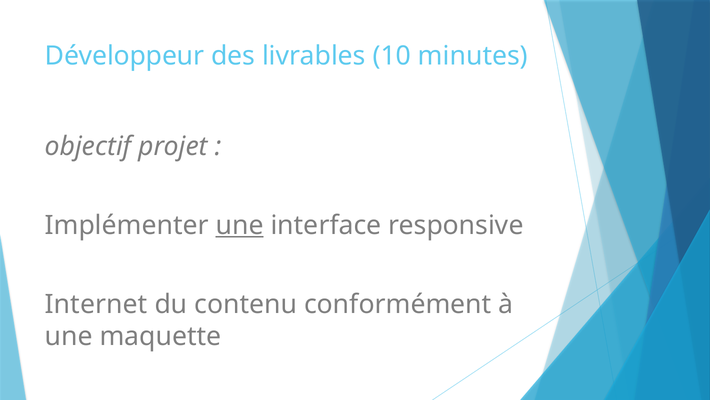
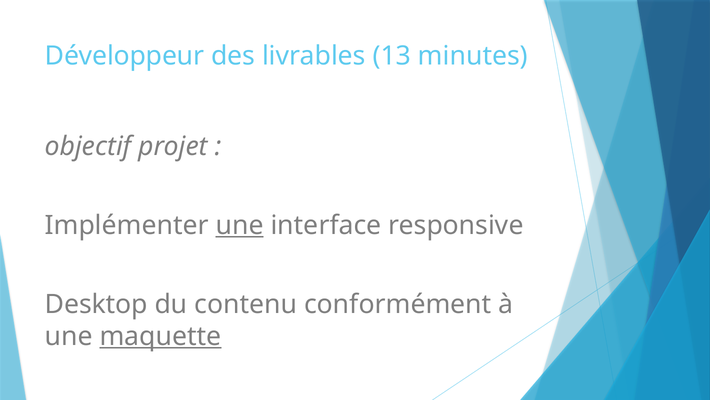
10: 10 -> 13
Internet: Internet -> Desktop
maquette underline: none -> present
